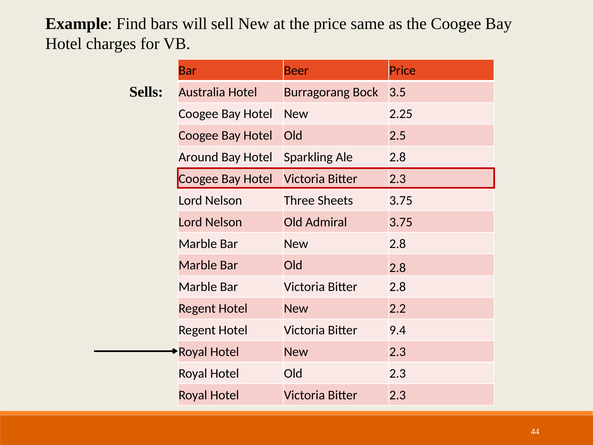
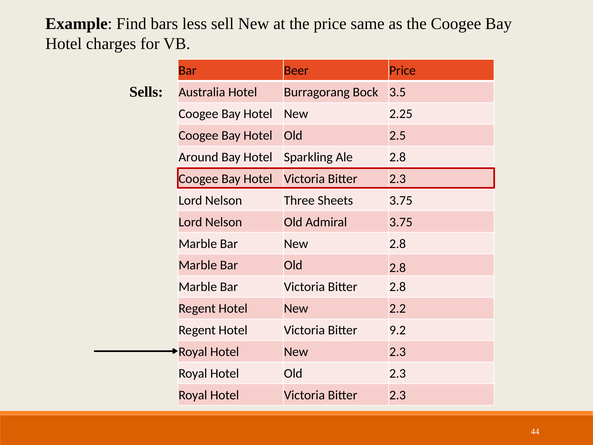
will: will -> less
9.4: 9.4 -> 9.2
